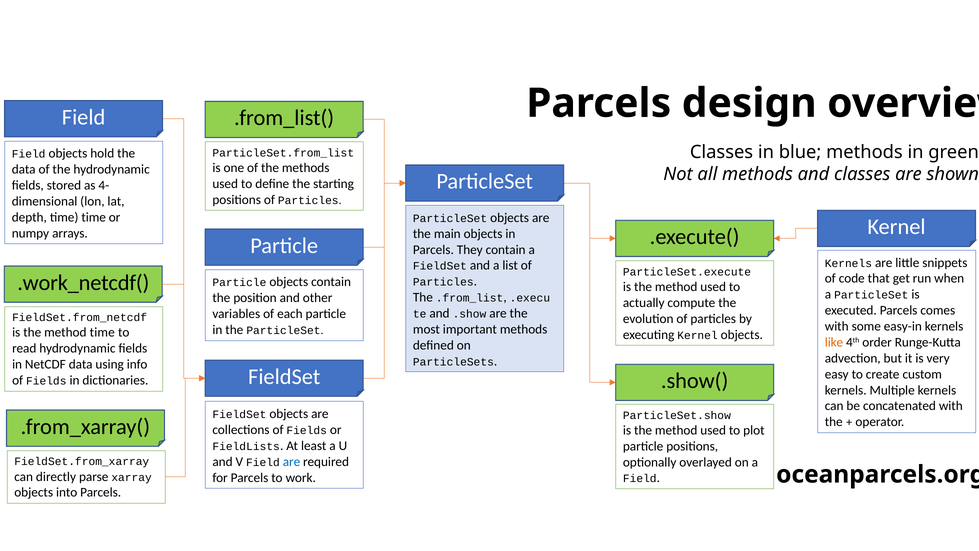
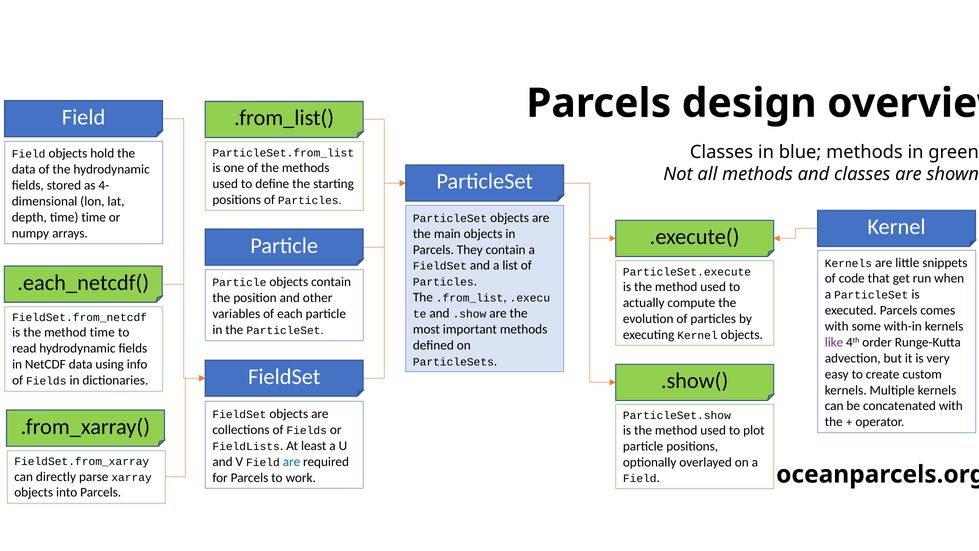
.work_netcdf(: .work_netcdf( -> .each_netcdf(
easy-in: easy-in -> with-in
like colour: orange -> purple
